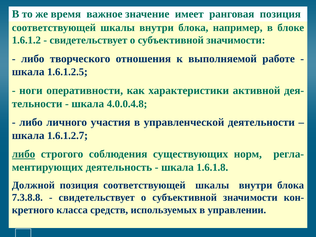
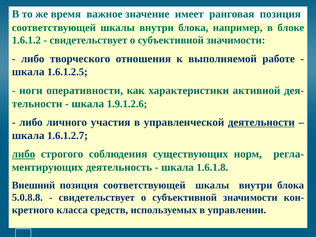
4.0.0.4.8: 4.0.0.4.8 -> 1.9.1.2.6
деятельности underline: none -> present
Должной: Должной -> Внешний
7.3.8.8: 7.3.8.8 -> 5.0.8.8
